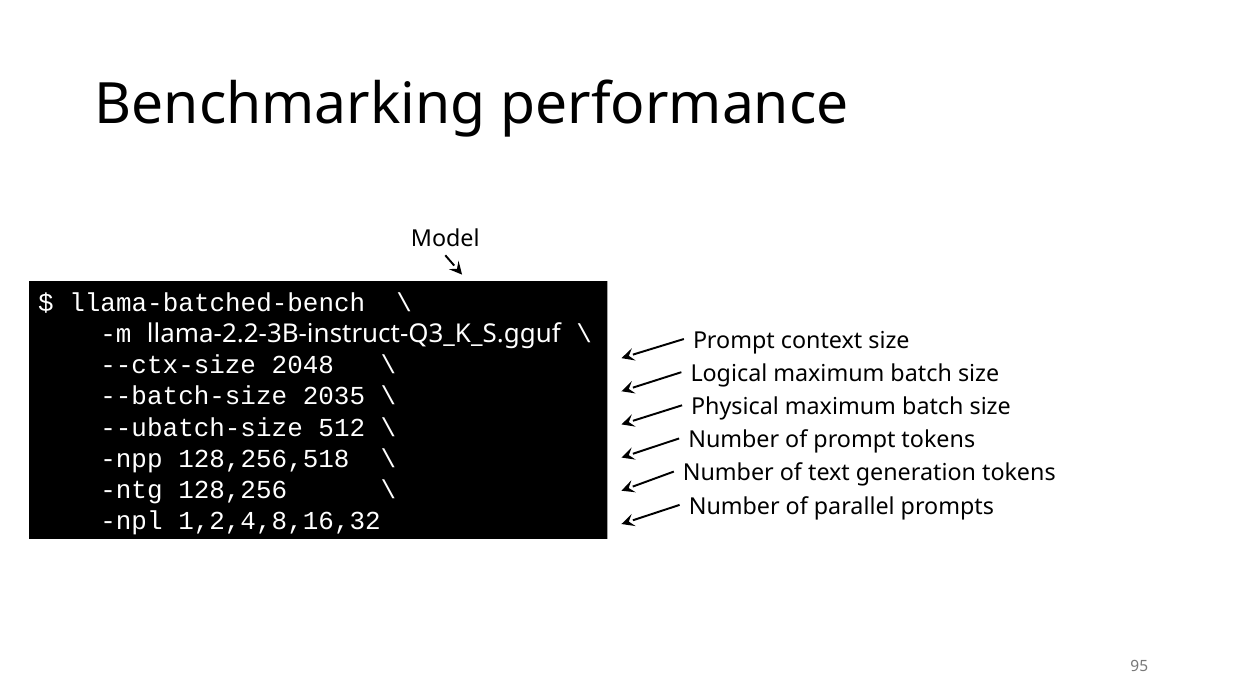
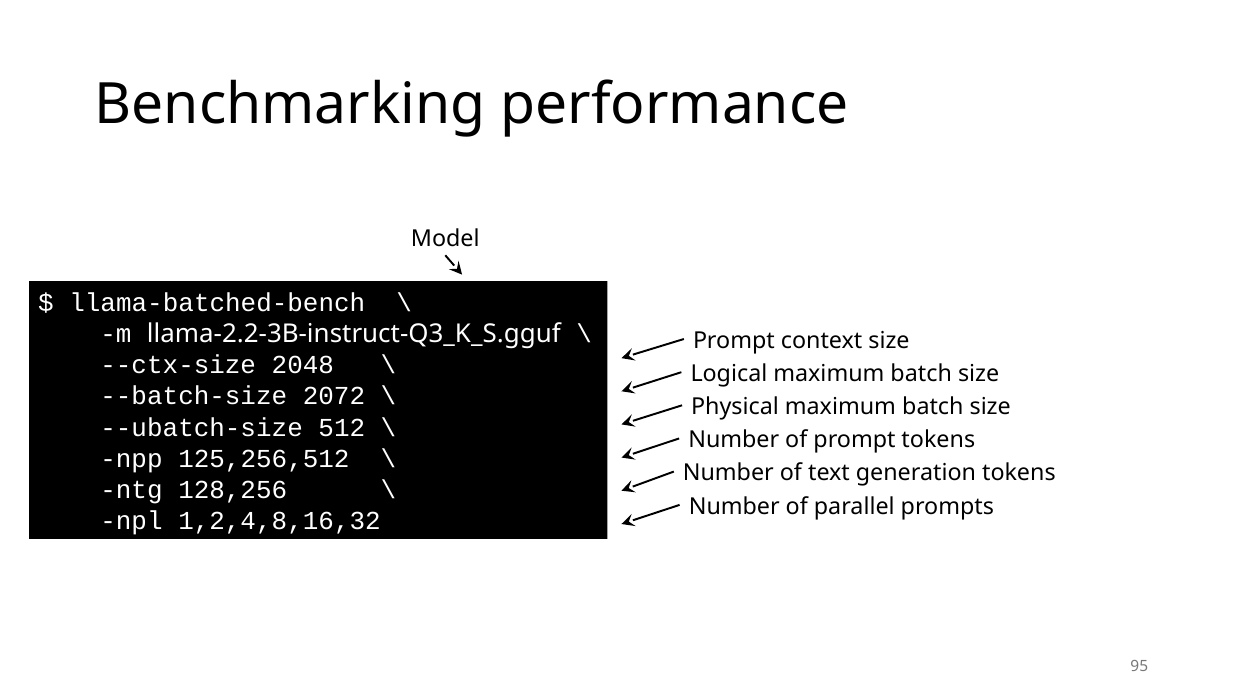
2035: 2035 -> 2072
128,256,518: 128,256,518 -> 125,256,512
